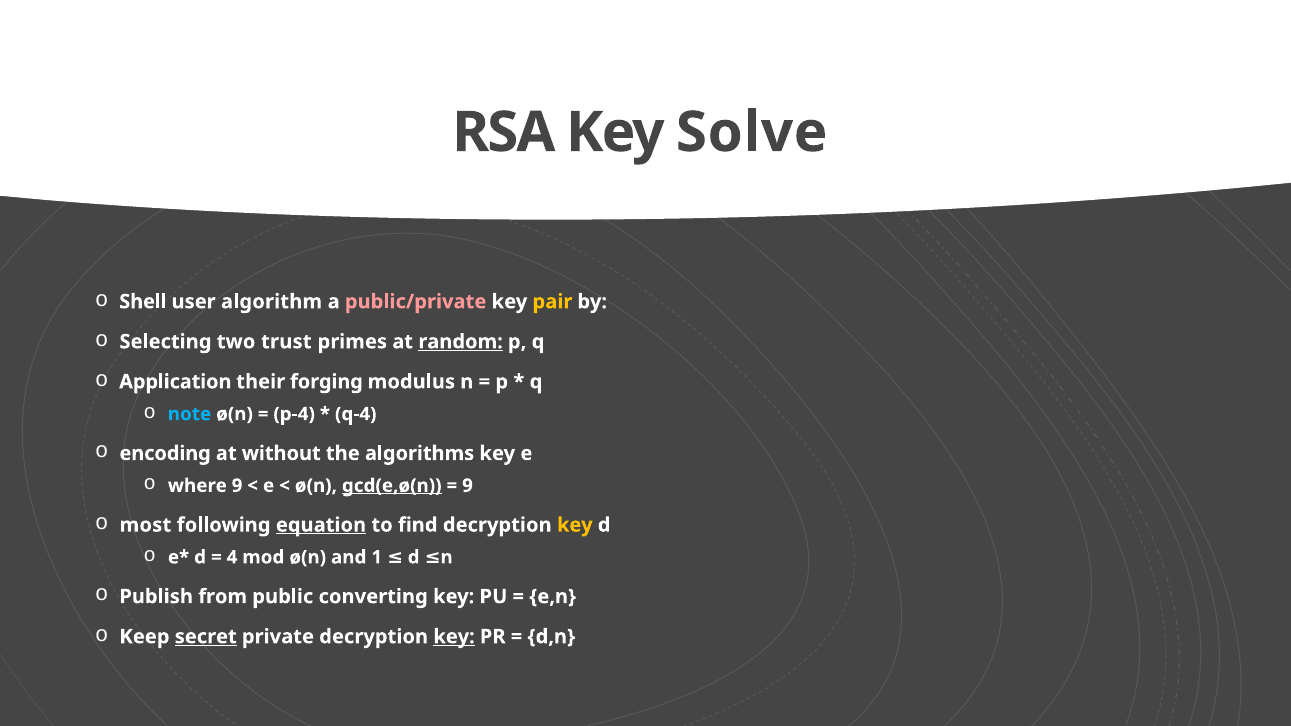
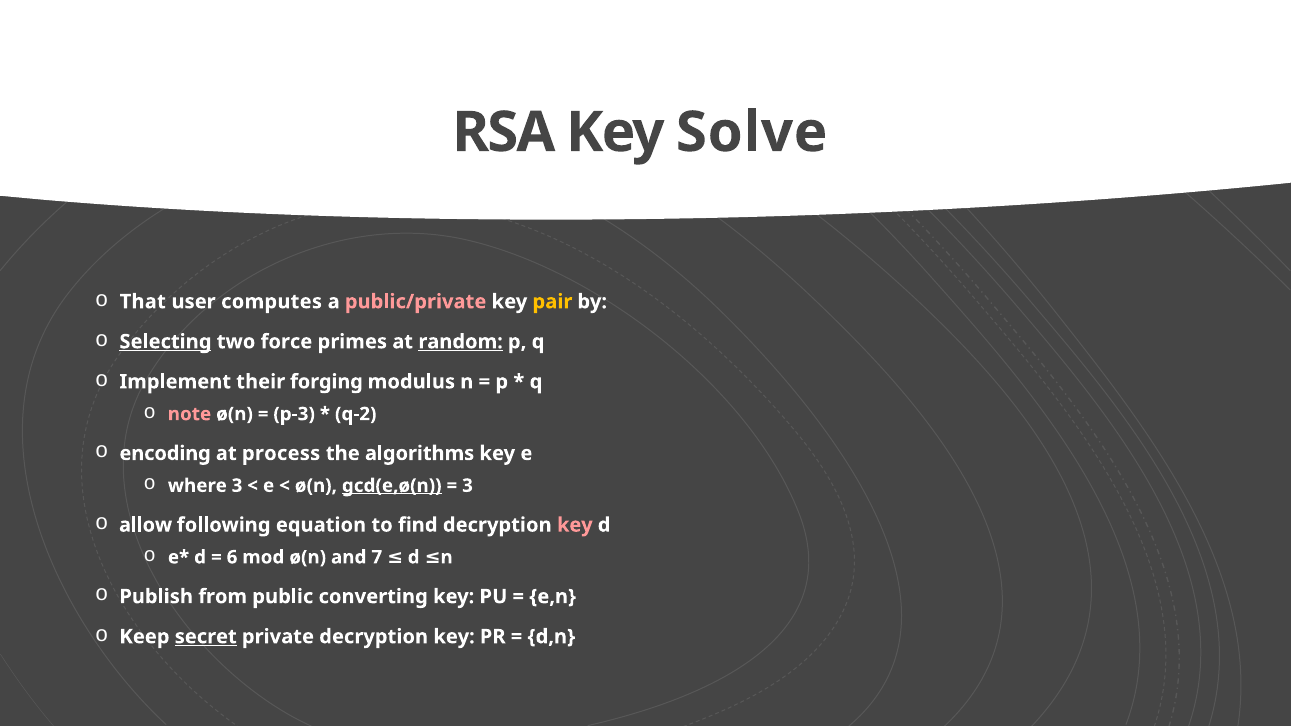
Shell: Shell -> That
algorithm: algorithm -> computes
Selecting underline: none -> present
trust: trust -> force
Application: Application -> Implement
note colour: light blue -> pink
p-4: p-4 -> p-3
q-4: q-4 -> q-2
without: without -> process
where 9: 9 -> 3
9 at (467, 486): 9 -> 3
most: most -> allow
equation underline: present -> none
key at (575, 525) colour: yellow -> pink
4: 4 -> 6
1: 1 -> 7
key at (454, 637) underline: present -> none
